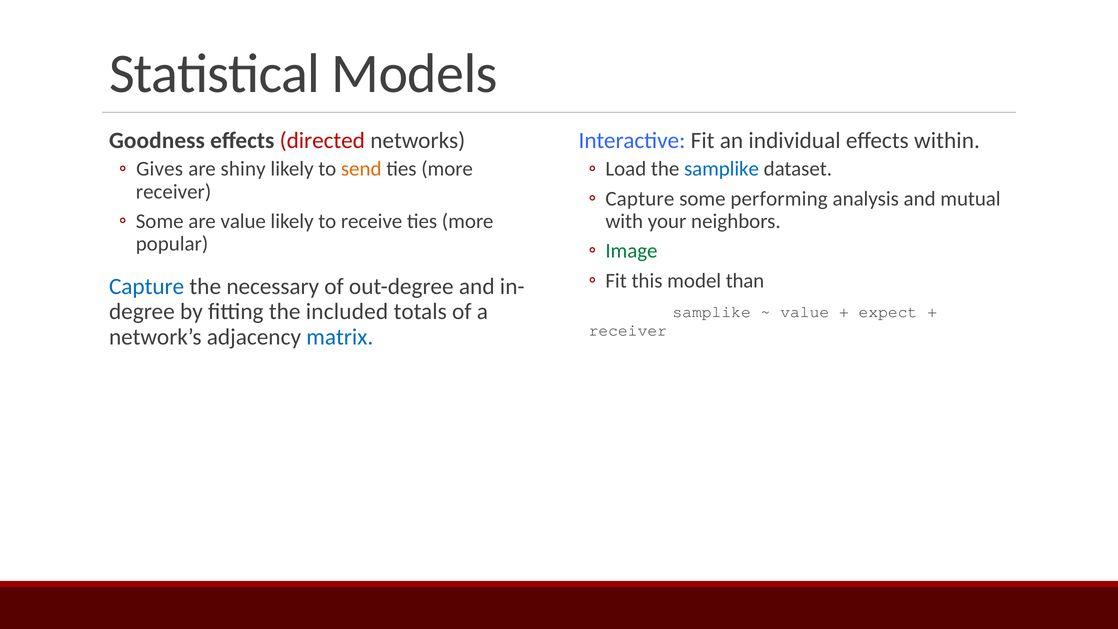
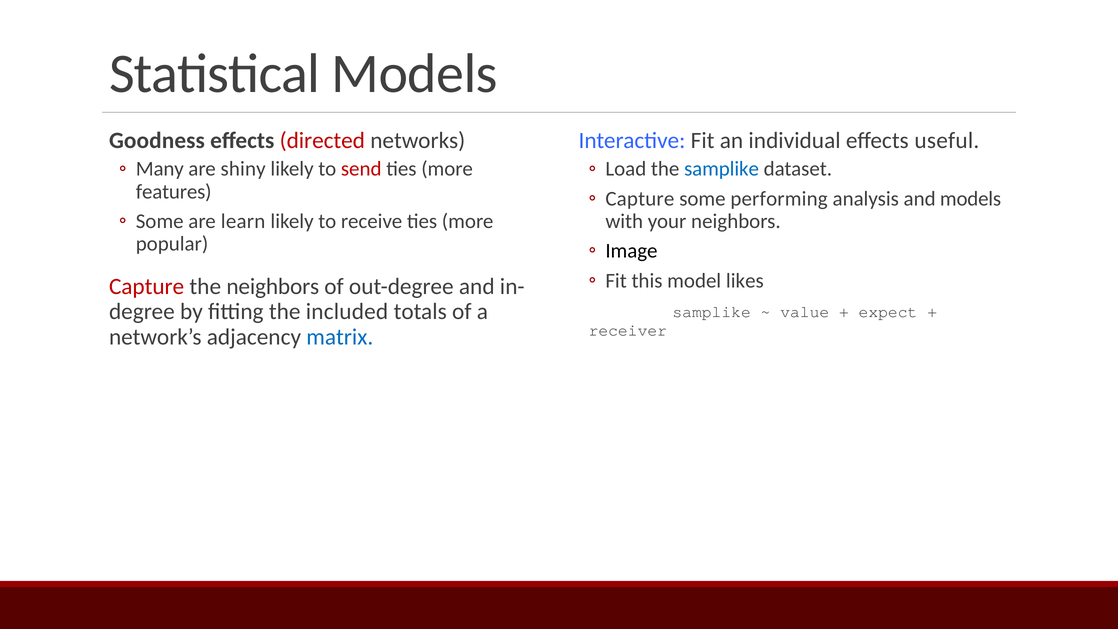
within: within -> useful
Gives: Gives -> Many
send colour: orange -> red
receiver at (174, 192): receiver -> features
and mutual: mutual -> models
are value: value -> learn
Image colour: green -> black
than: than -> likes
Capture at (147, 286) colour: blue -> red
the necessary: necessary -> neighbors
